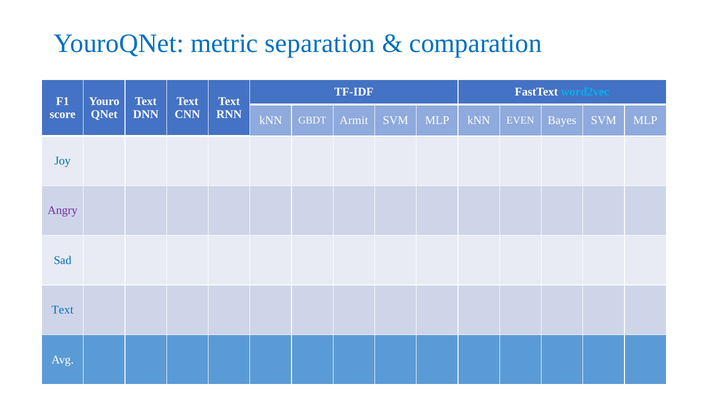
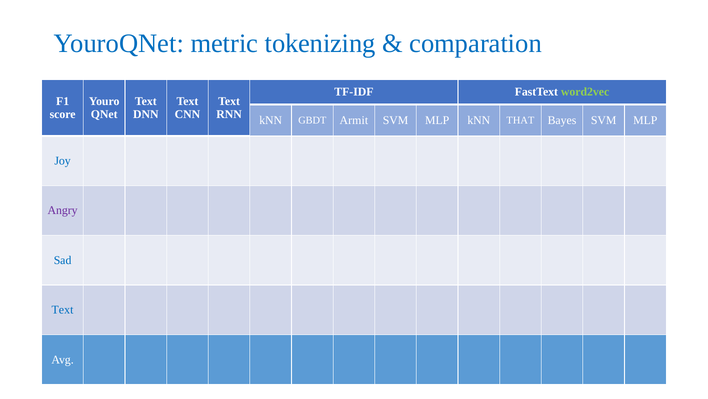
separation: separation -> tokenizing
word2vec colour: light blue -> light green
EVEN: EVEN -> THAT
